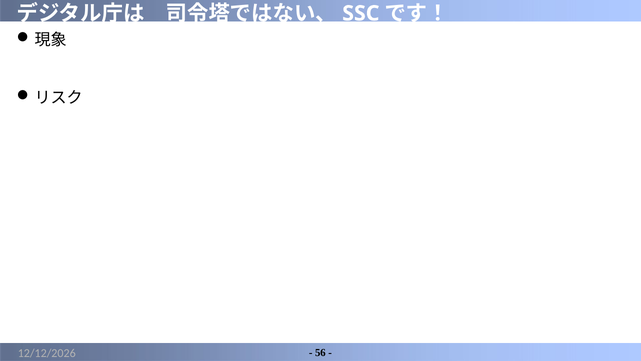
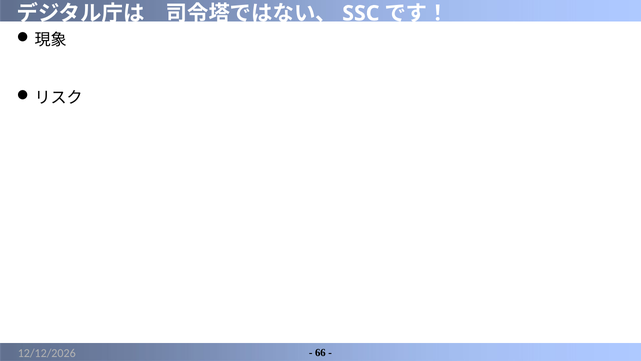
56: 56 -> 66
